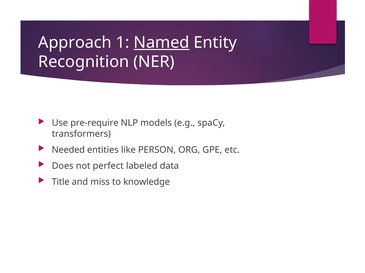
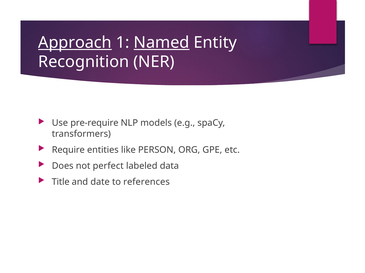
Approach underline: none -> present
Needed: Needed -> Require
miss: miss -> date
knowledge: knowledge -> references
